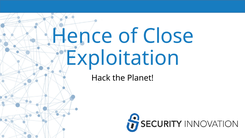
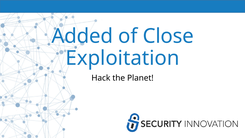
Hence: Hence -> Added
